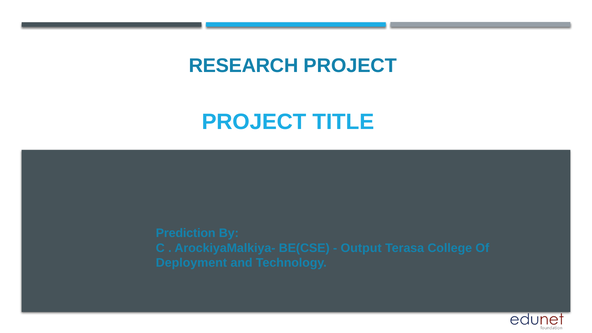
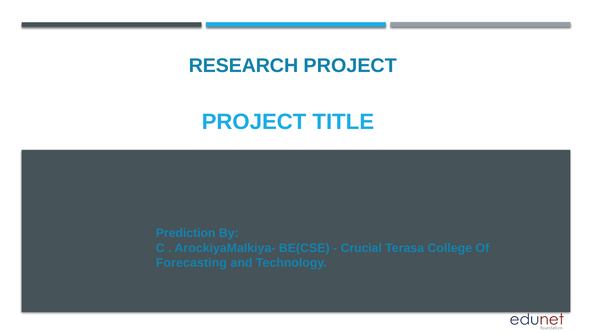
Output: Output -> Crucial
Deployment: Deployment -> Forecasting
